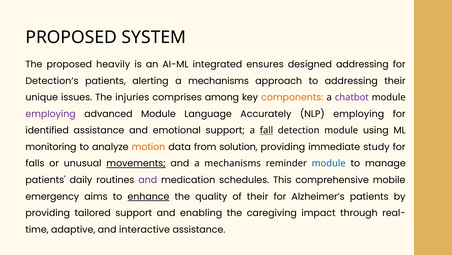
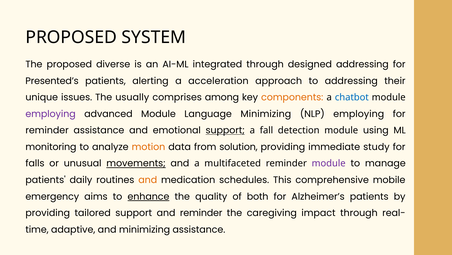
heavily: heavily -> diverse
integrated ensures: ensures -> through
Detection’s: Detection’s -> Presented’s
mechanisms at (219, 81): mechanisms -> acceleration
injuries: injuries -> usually
chatbot colour: purple -> blue
Language Accurately: Accurately -> Minimizing
identified at (47, 130): identified -> reminder
support at (225, 130) underline: none -> present
fall underline: present -> none
and a mechanisms: mechanisms -> multifaceted
module at (329, 163) colour: blue -> purple
and at (148, 180) colour: purple -> orange
of their: their -> both
and enabling: enabling -> reminder
and interactive: interactive -> minimizing
